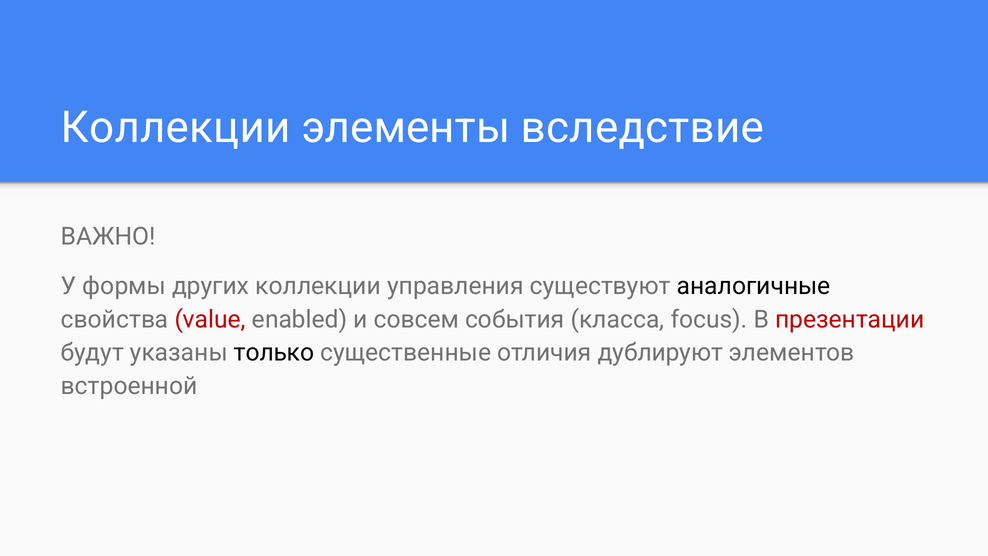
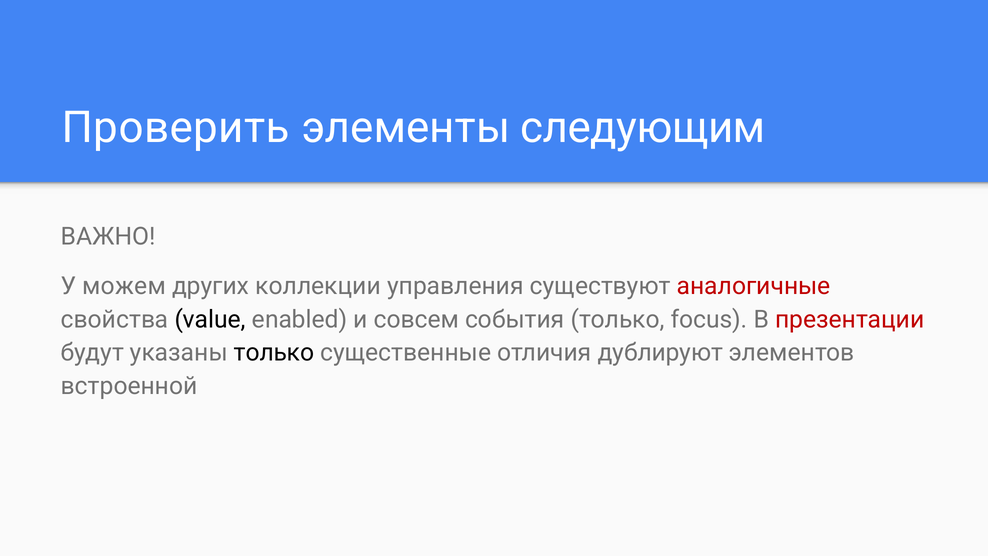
Коллекции at (176, 128): Коллекции -> Проверить
вследствие: вследствие -> следующим
формы: формы -> можем
аналогичные colour: black -> red
value colour: red -> black
события класса: класса -> только
